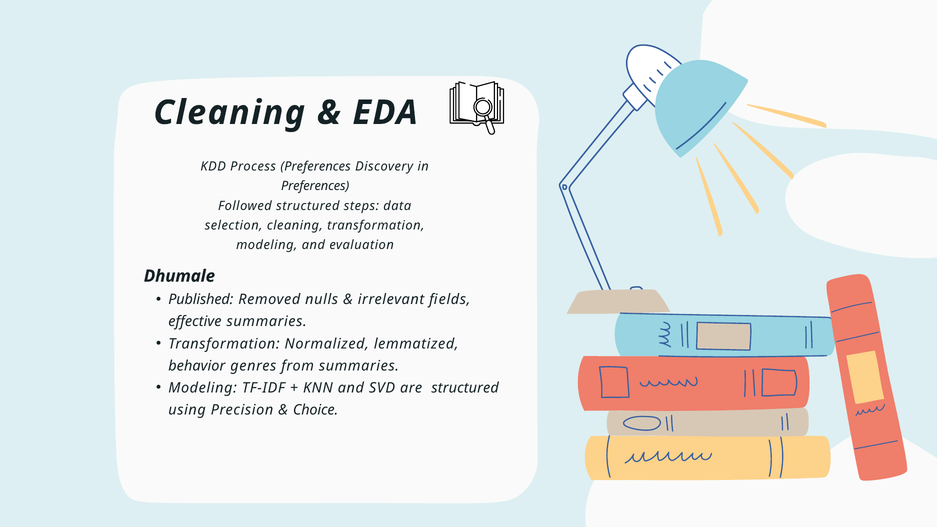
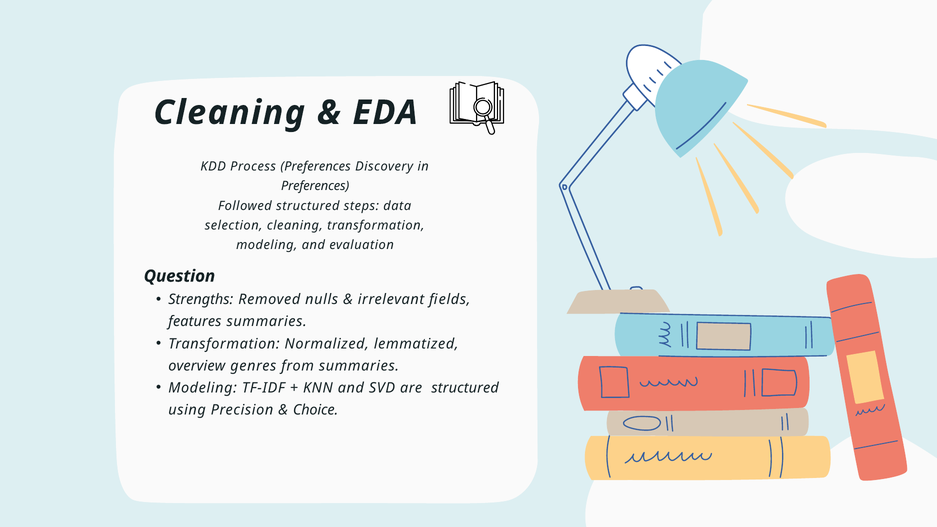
Dhumale: Dhumale -> Question
Published: Published -> Strengths
effective: effective -> features
behavior: behavior -> overview
